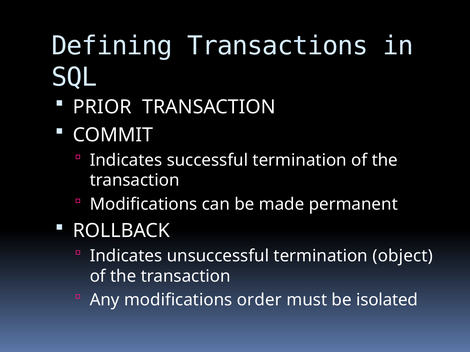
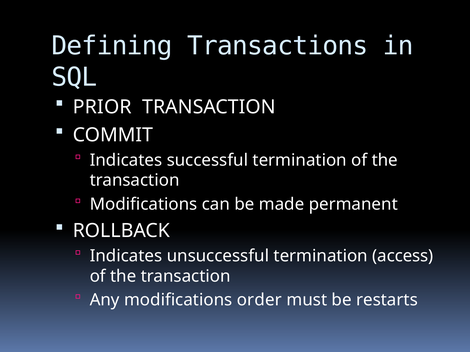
object: object -> access
isolated: isolated -> restarts
